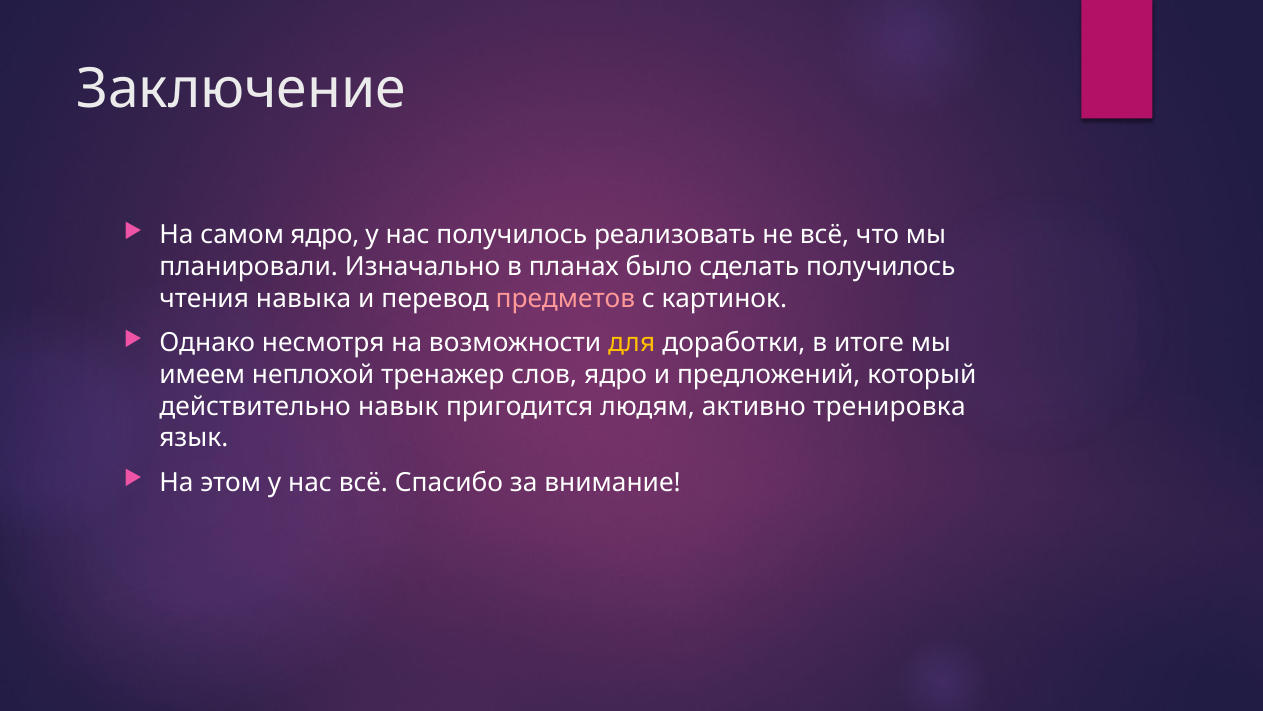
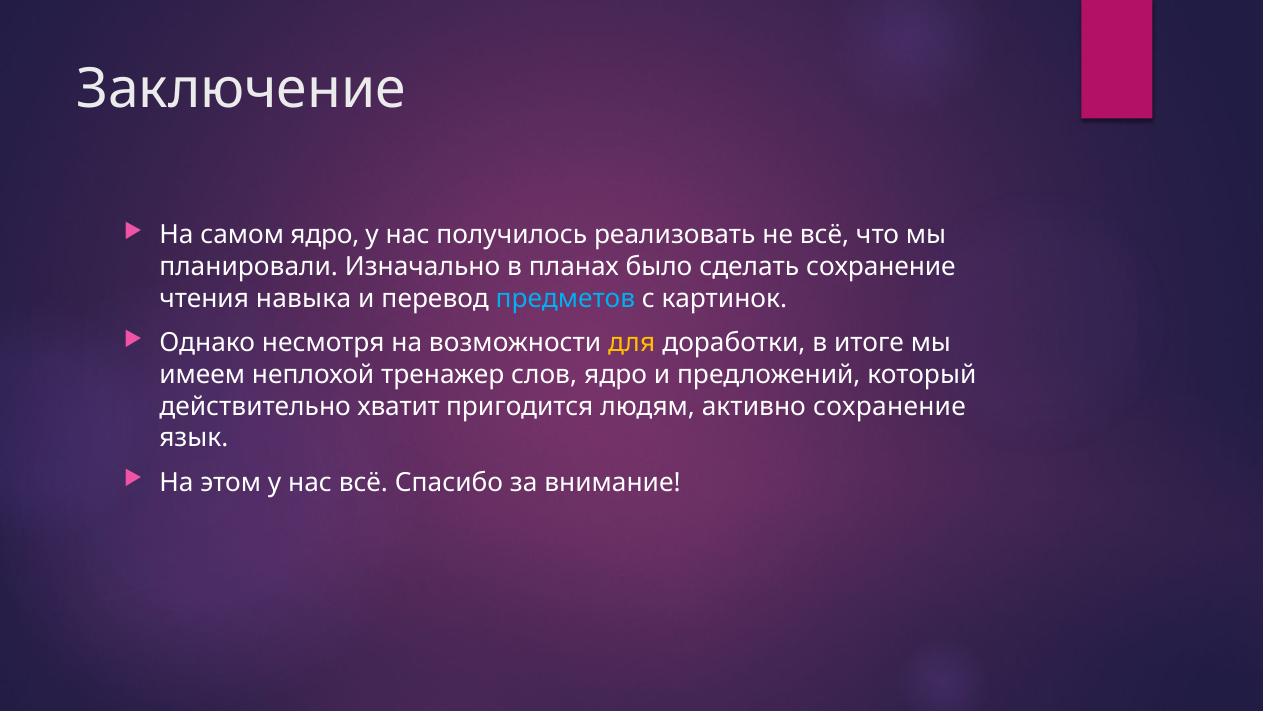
сделать получилось: получилось -> сохранение
предметов colour: pink -> light blue
навык: навык -> хватит
активно тренировка: тренировка -> сохранение
